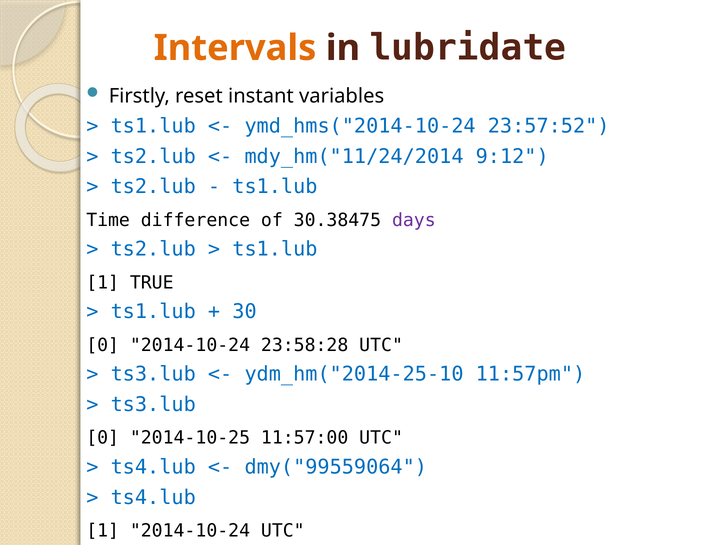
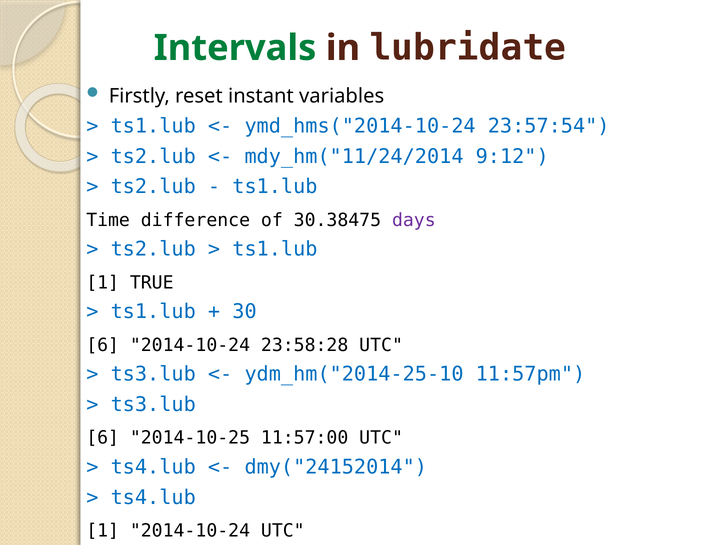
Intervals colour: orange -> green
23:57:52: 23:57:52 -> 23:57:54
0 at (103, 345): 0 -> 6
0 at (103, 437): 0 -> 6
dmy("99559064: dmy("99559064 -> dmy("24152014
